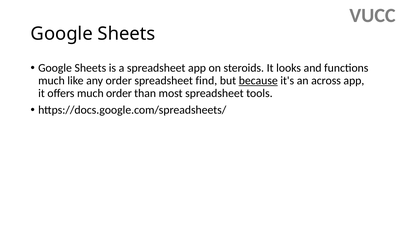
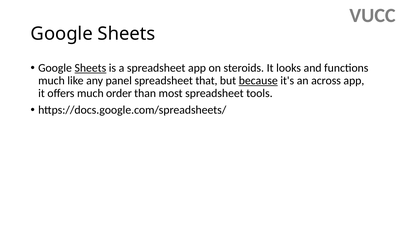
Sheets at (90, 68) underline: none -> present
any order: order -> panel
find: find -> that
